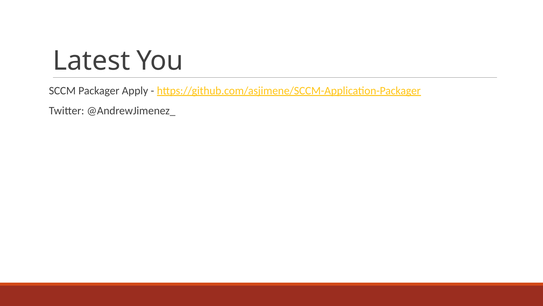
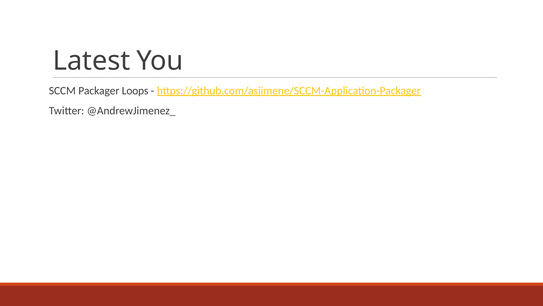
Apply: Apply -> Loops
